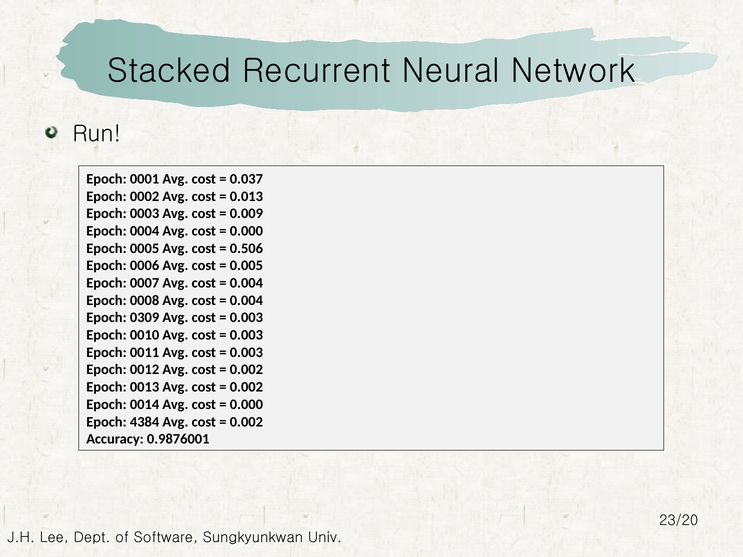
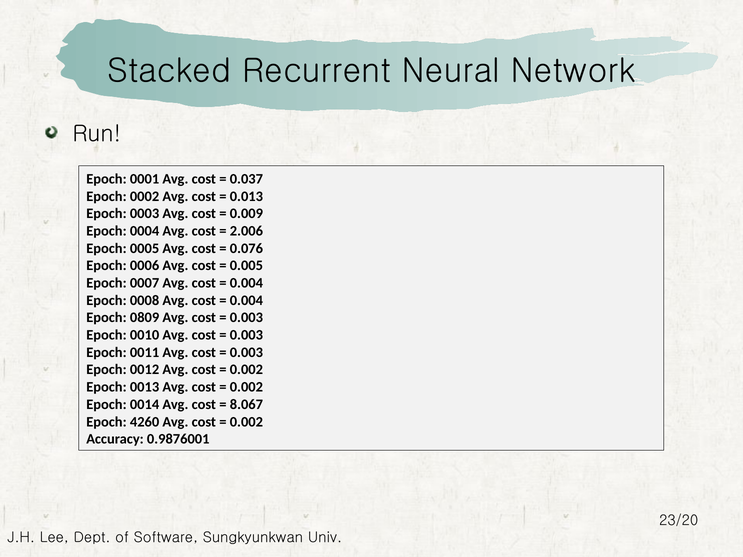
0.000 at (246, 231): 0.000 -> 2.006
0.506: 0.506 -> 0.076
0309: 0309 -> 0809
0.000 at (246, 405): 0.000 -> 8.067
4384: 4384 -> 4260
